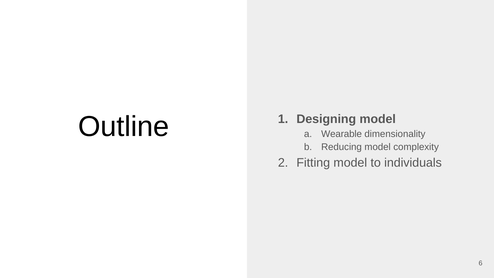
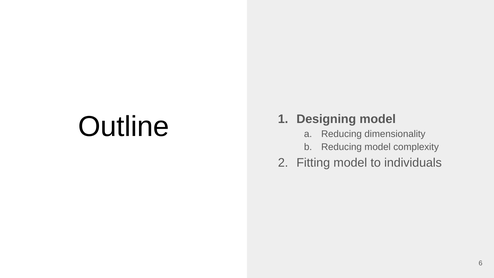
Wearable at (342, 134): Wearable -> Reducing
